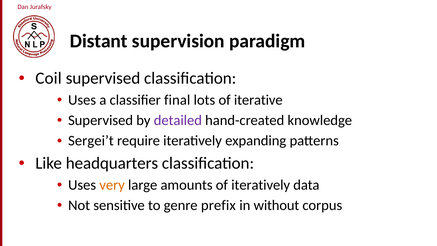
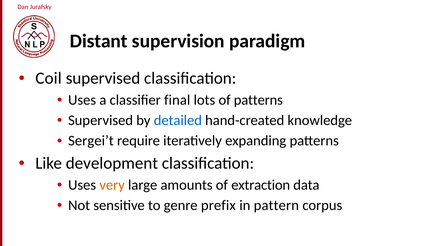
of iterative: iterative -> patterns
detailed colour: purple -> blue
headquarters: headquarters -> development
of iteratively: iteratively -> extraction
without: without -> pattern
